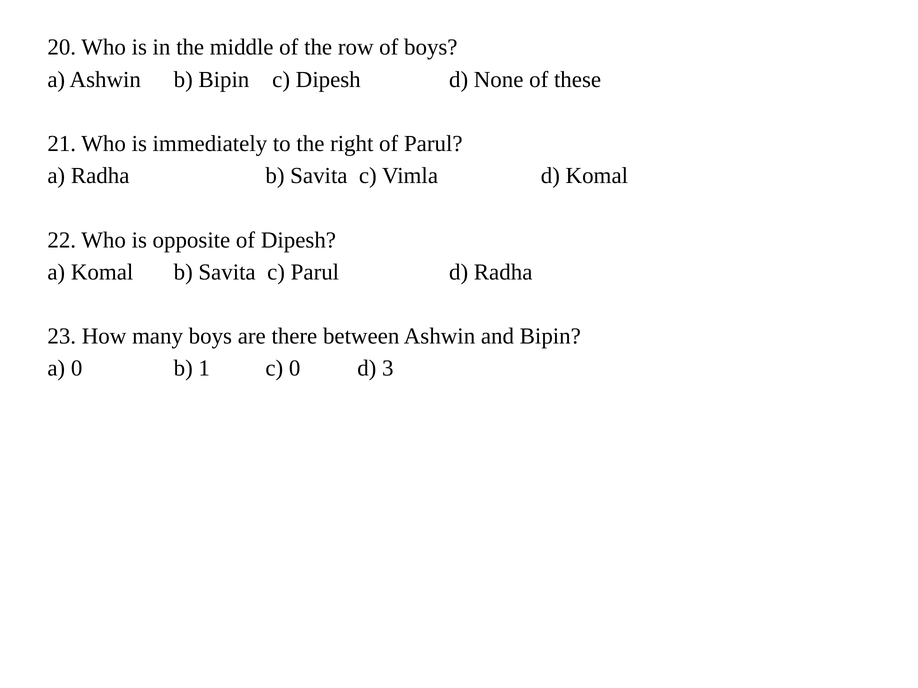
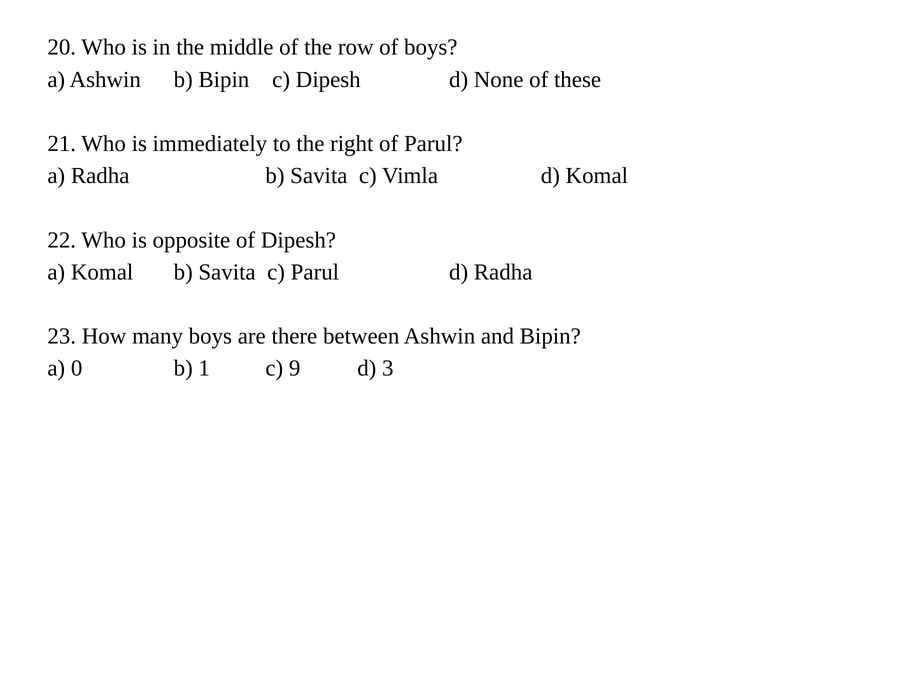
c 0: 0 -> 9
